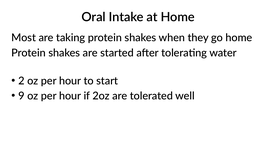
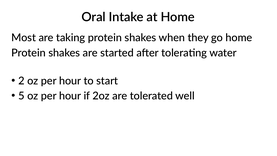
9: 9 -> 5
